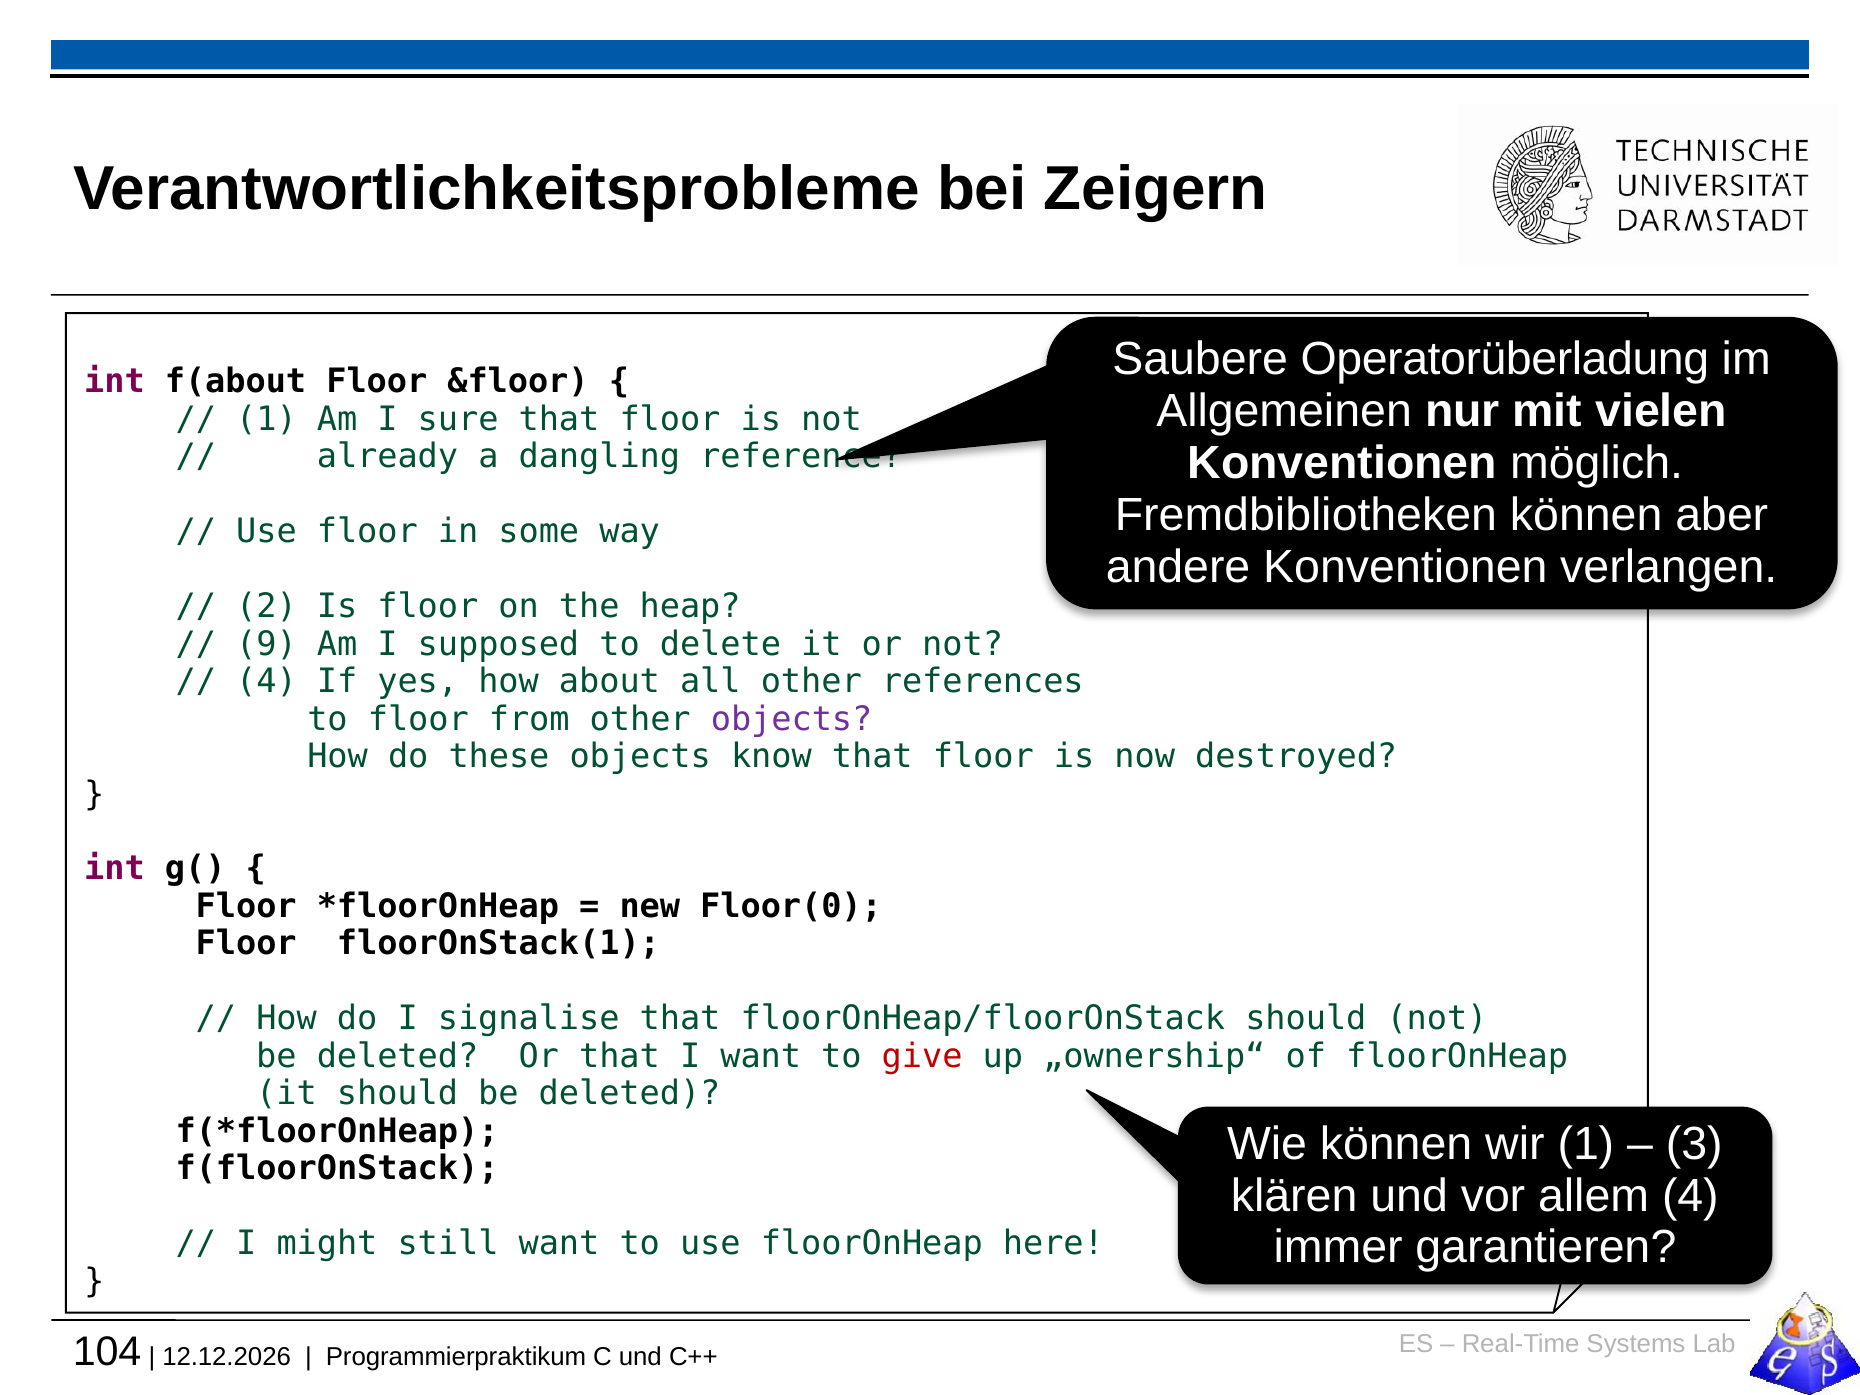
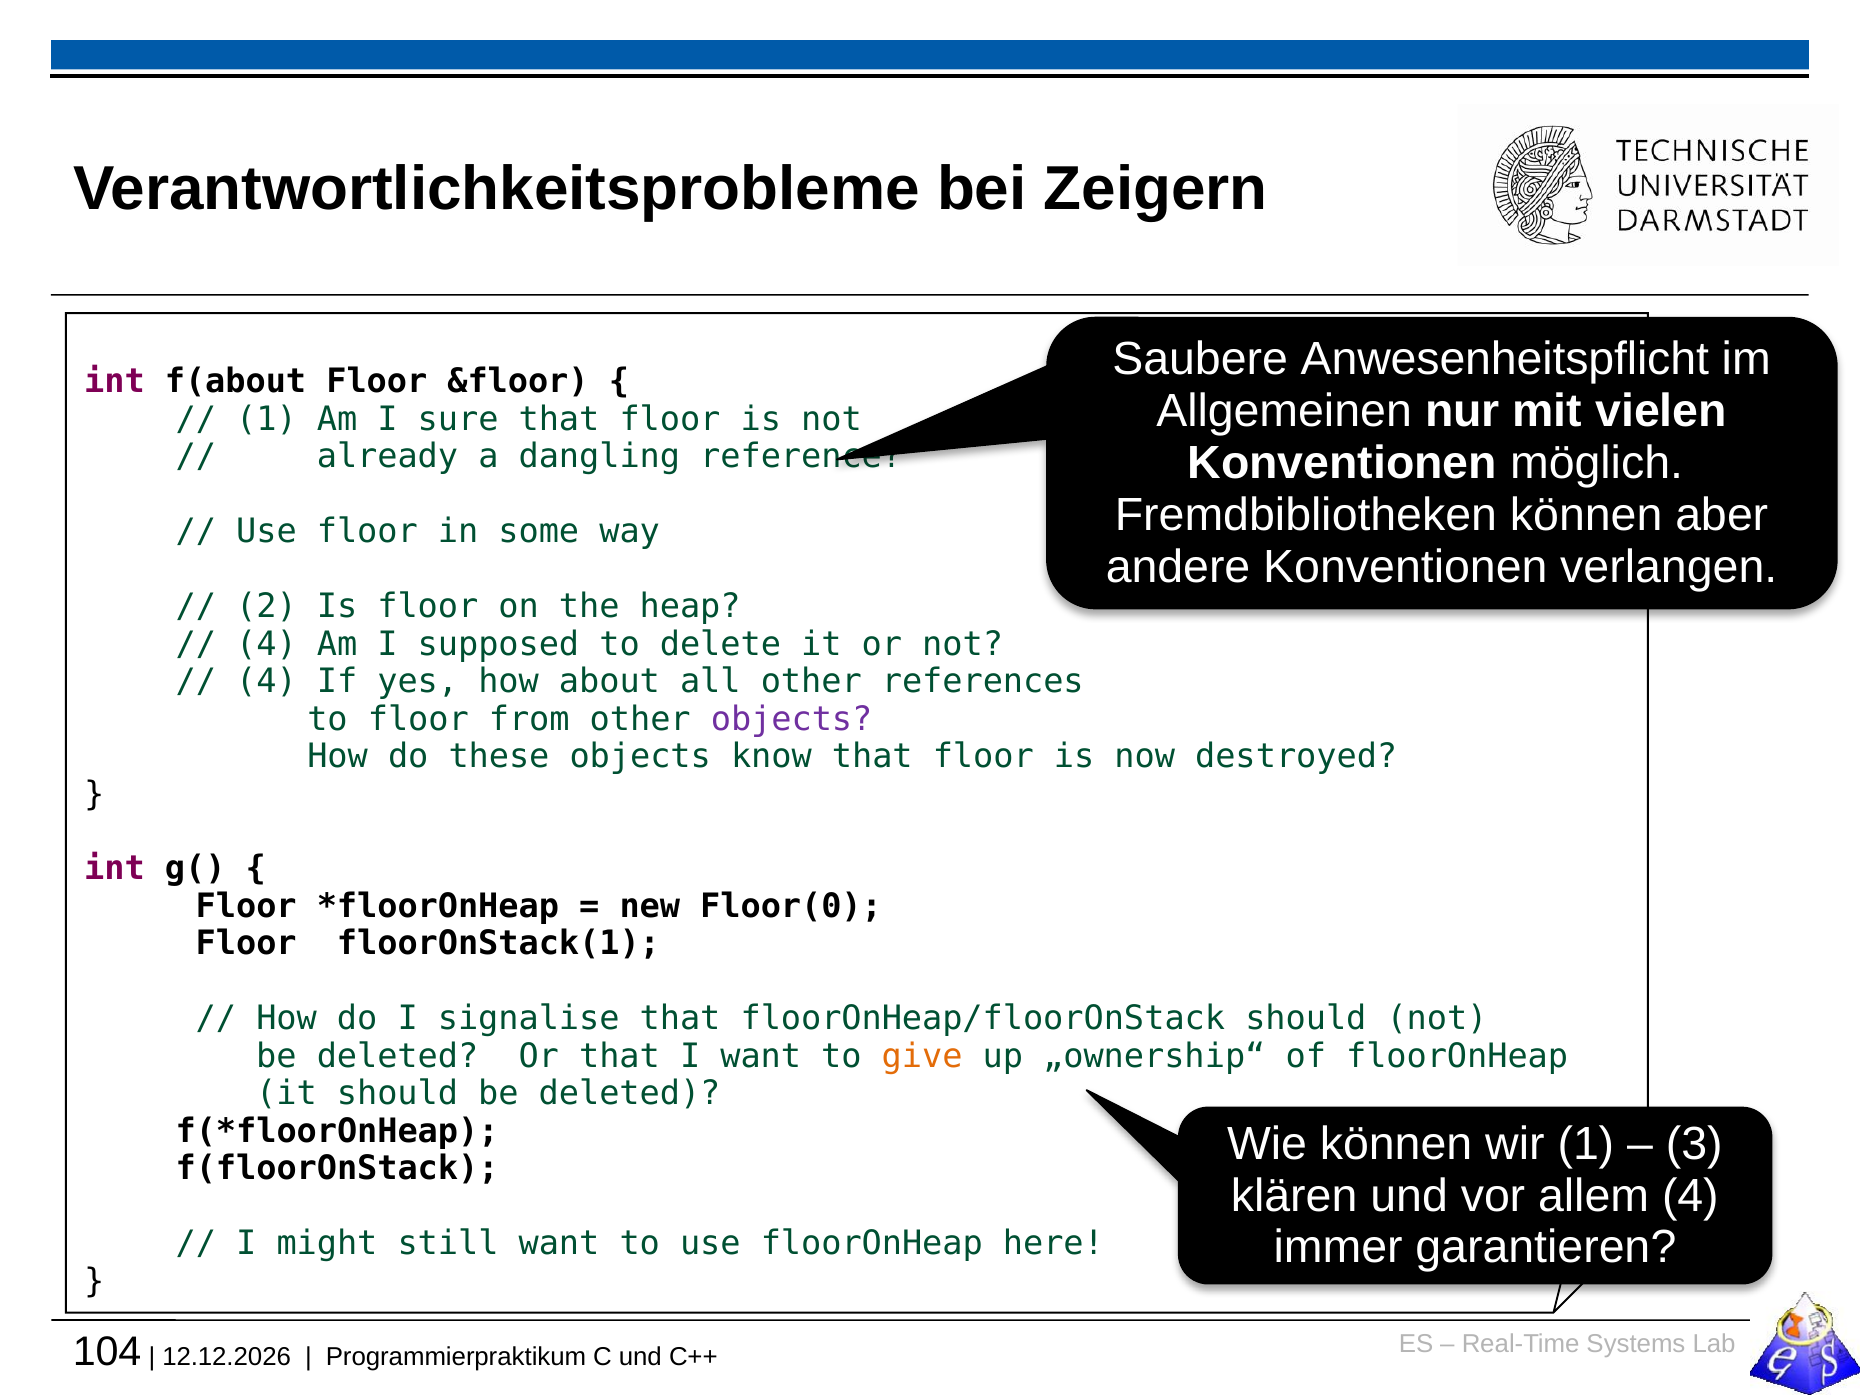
Operatorüberladung: Operatorüberladung -> Anwesenheitspflicht
9 at (266, 644): 9 -> 4
give colour: red -> orange
